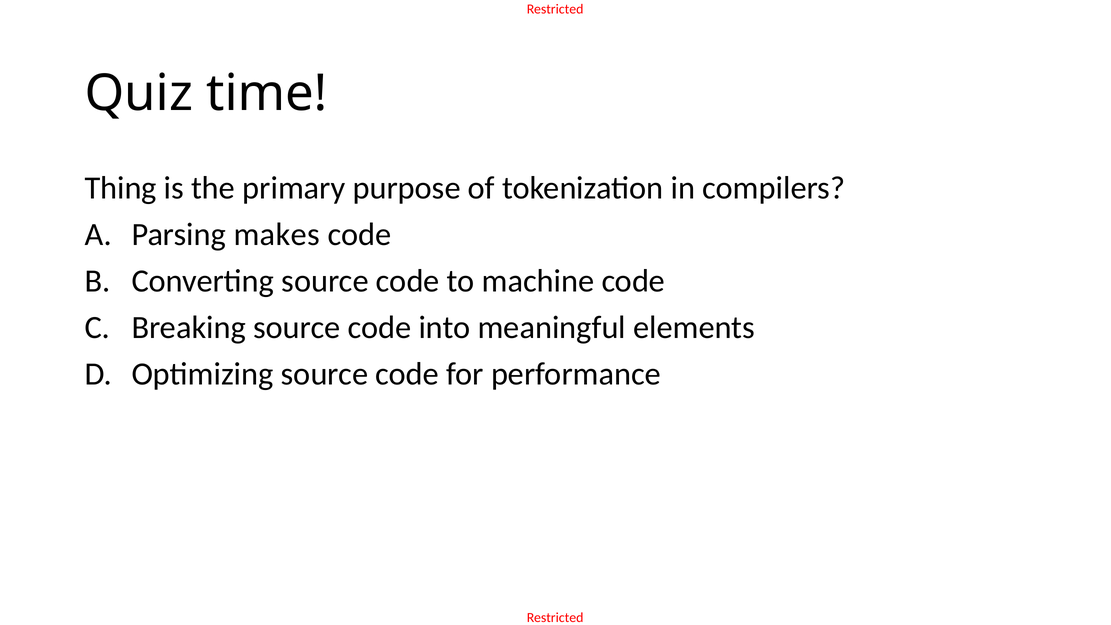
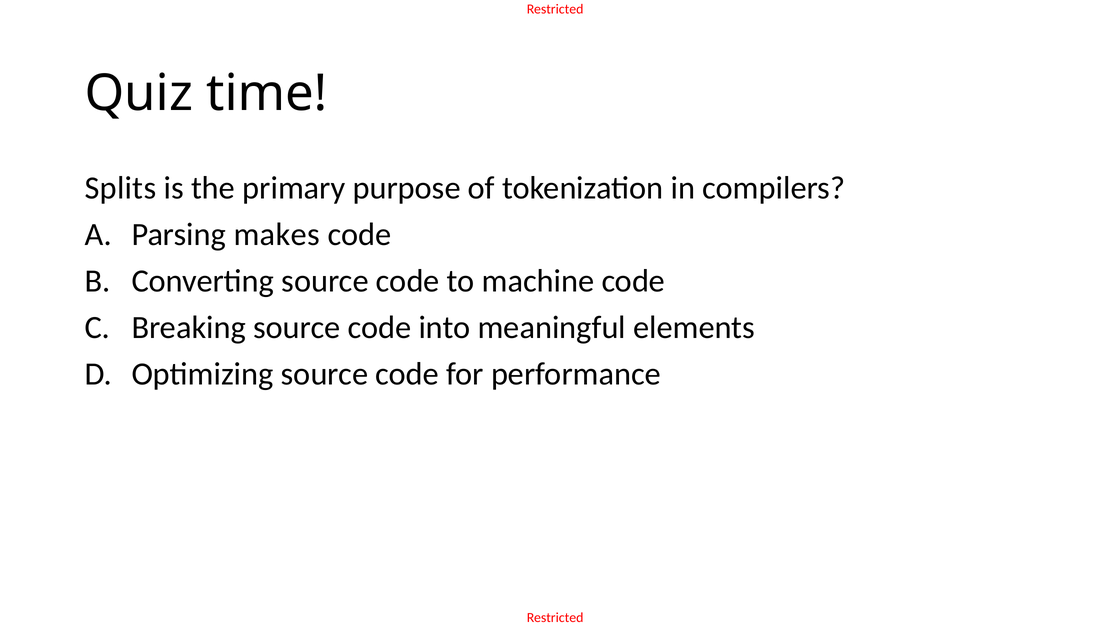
Thing: Thing -> Splits
